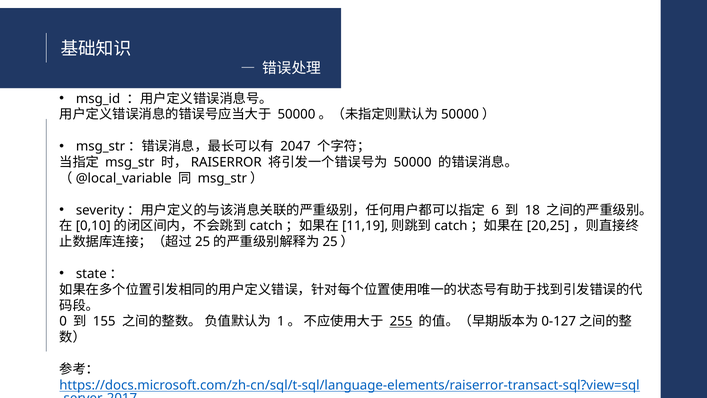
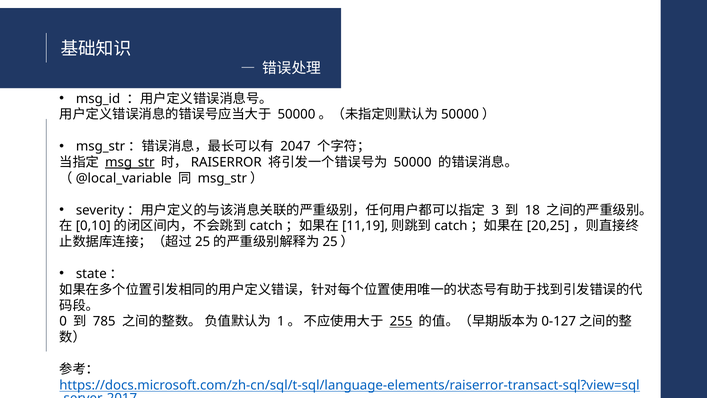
msg_str underline: none -> present
6: 6 -> 3
155: 155 -> 785
